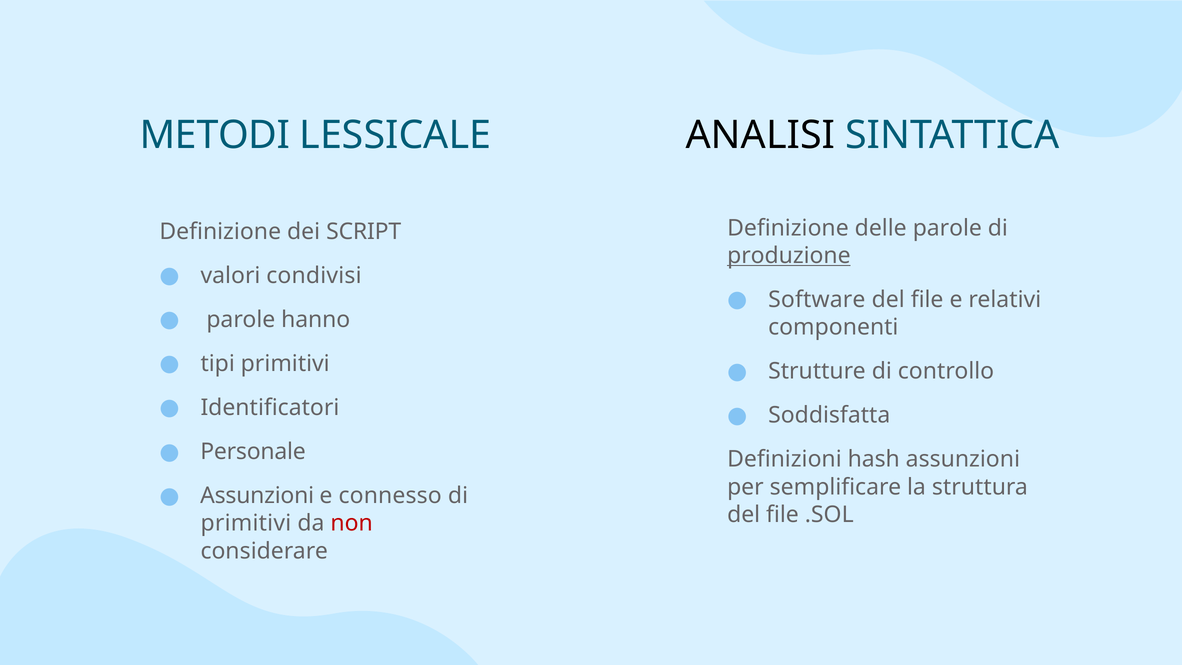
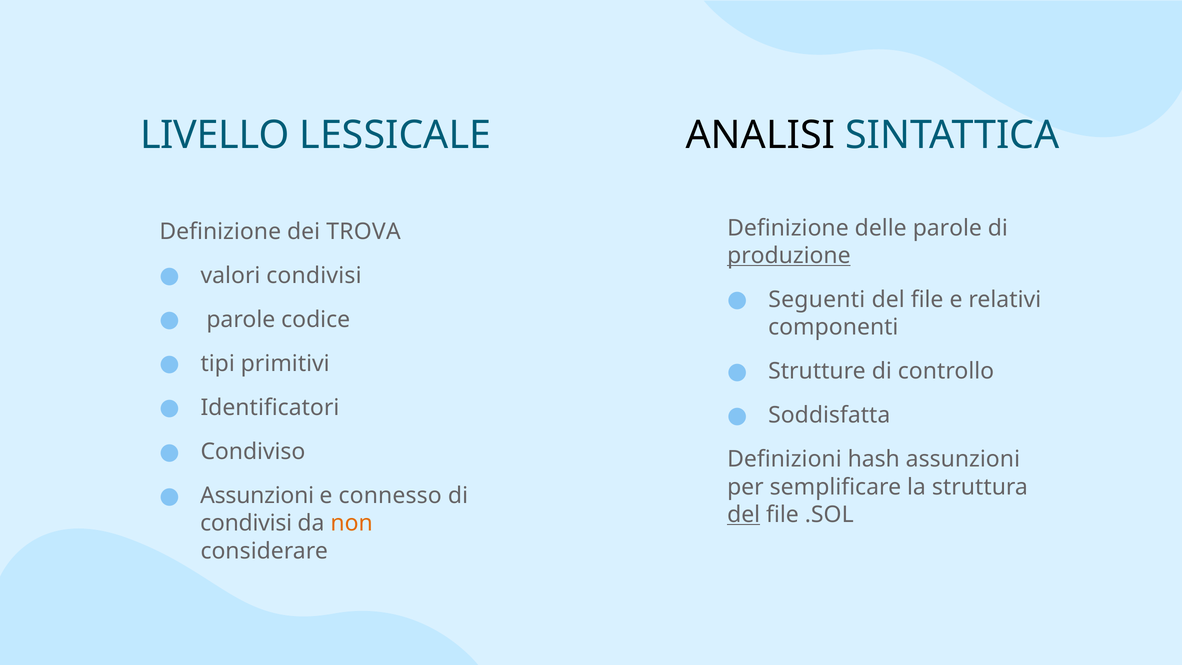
METODI: METODI -> LIVELLO
SCRIPT: SCRIPT -> TROVA
Software: Software -> Seguenti
hanno: hanno -> codice
Personale: Personale -> Condiviso
del at (744, 514) underline: none -> present
primitivi at (246, 523): primitivi -> condivisi
non colour: red -> orange
